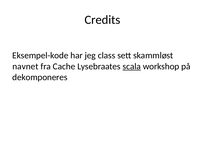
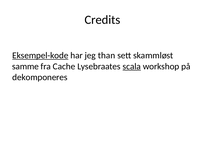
Eksempel-kode underline: none -> present
class: class -> than
navnet: navnet -> samme
